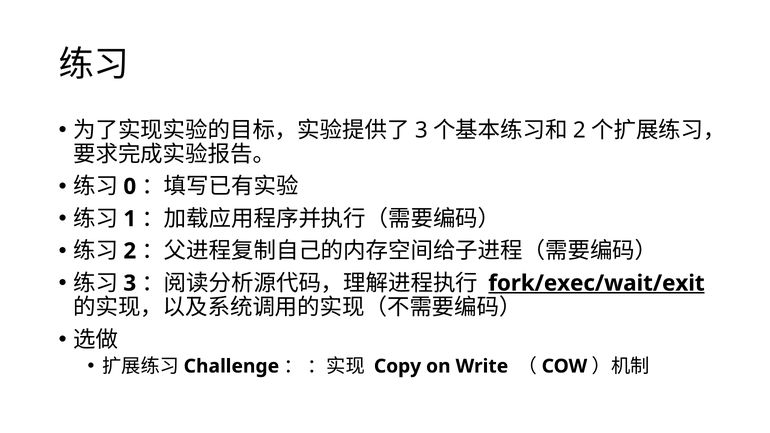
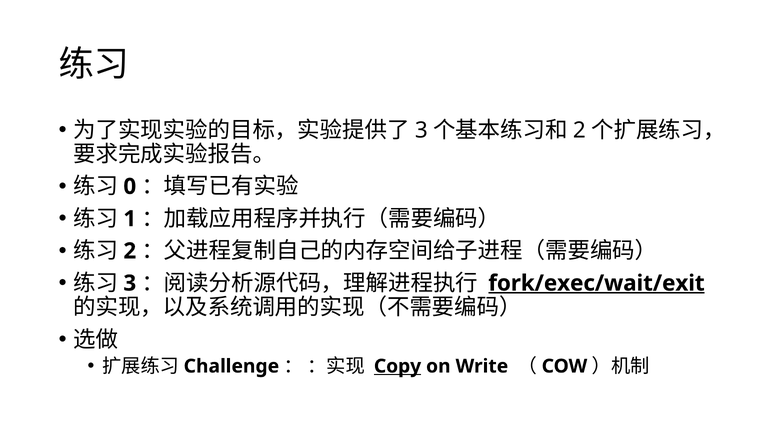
Copy underline: none -> present
